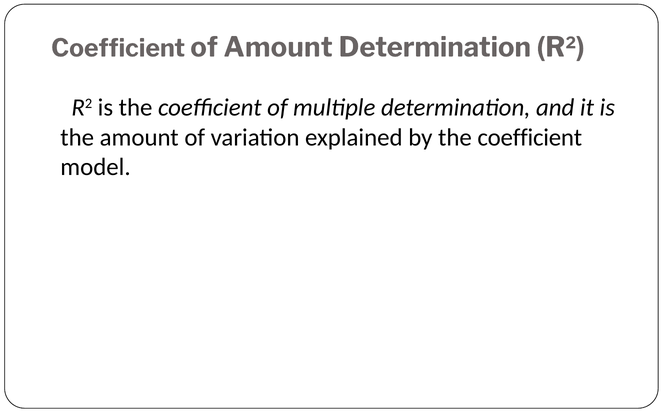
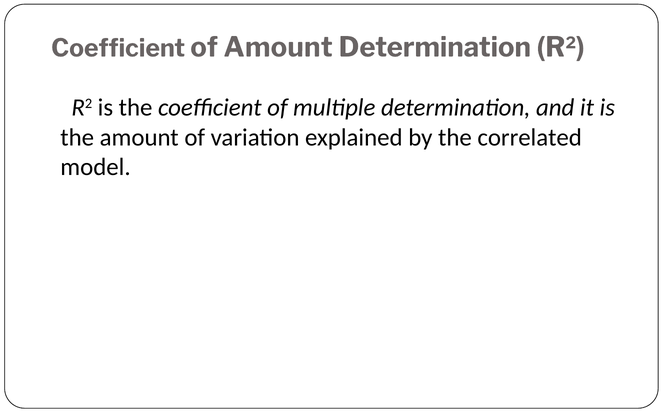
by the coefficient: coefficient -> correlated
